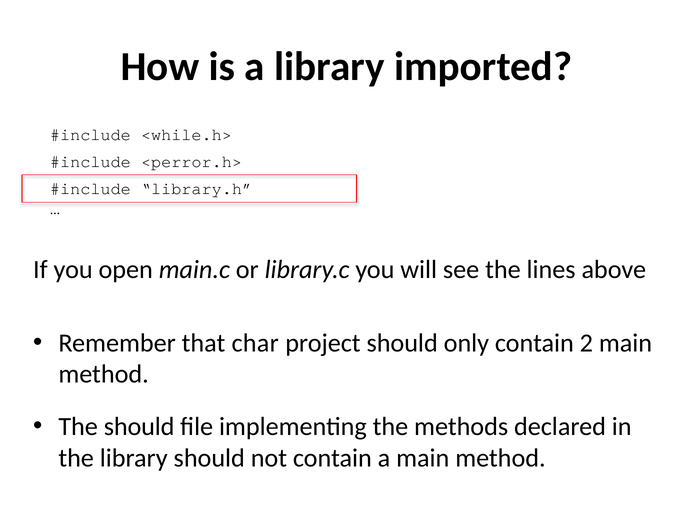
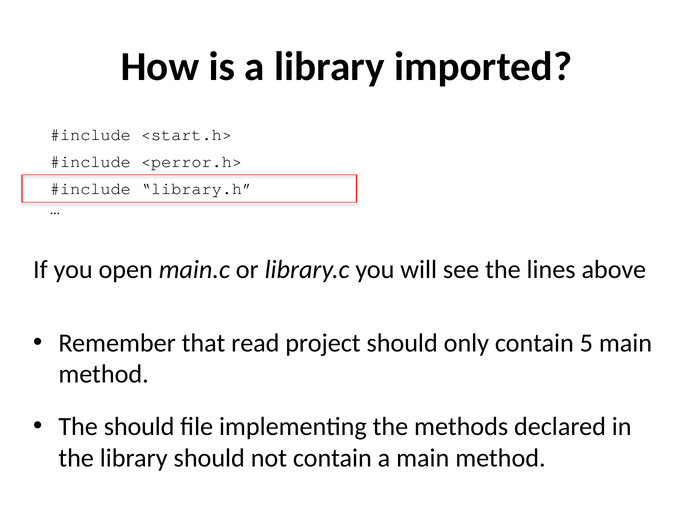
<while.h>: <while.h> -> <start.h>
char: char -> read
2: 2 -> 5
